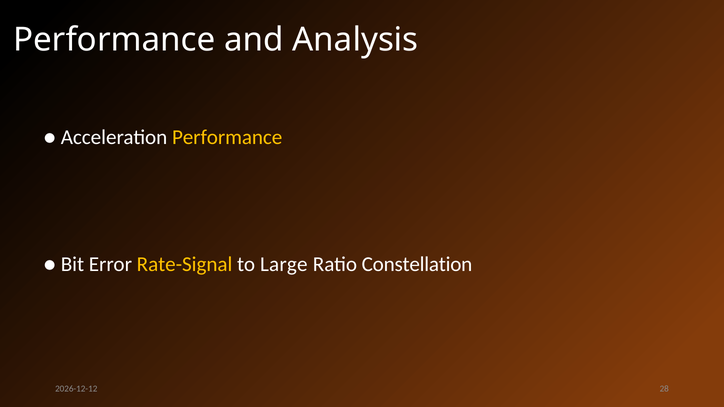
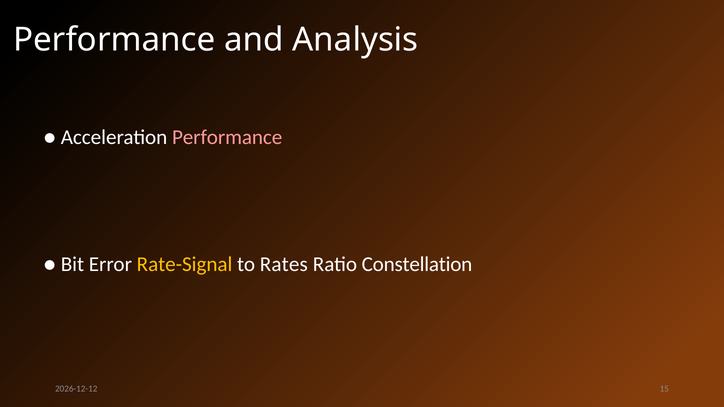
Performance at (227, 138) colour: yellow -> pink
Large: Large -> Rates
28: 28 -> 15
